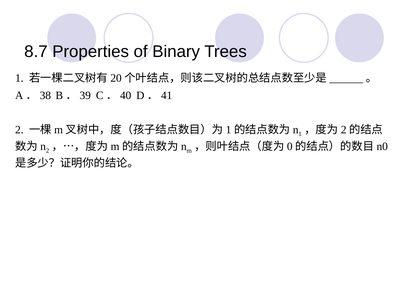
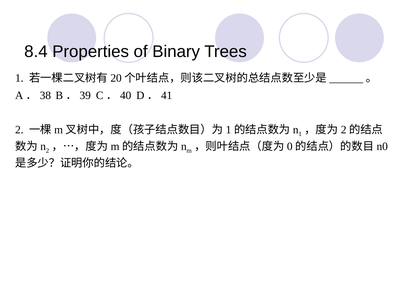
8.7: 8.7 -> 8.4
